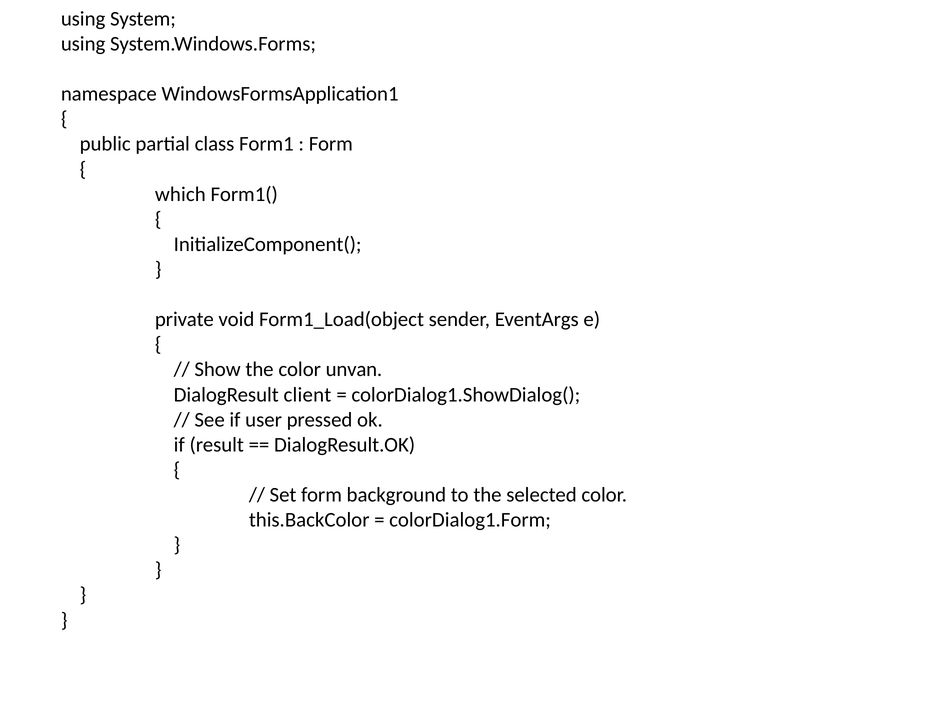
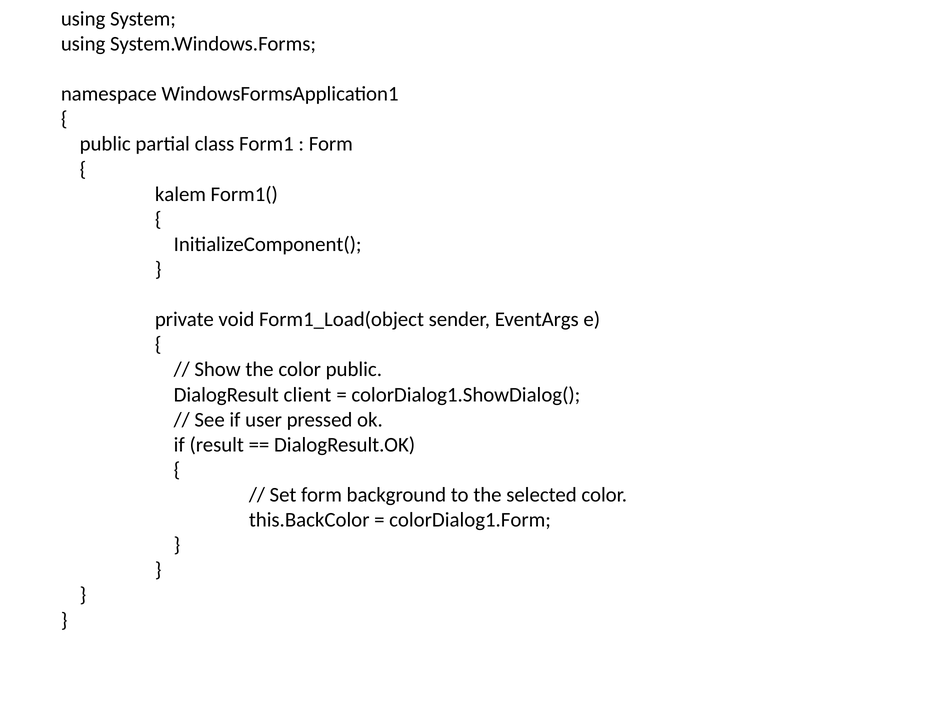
which: which -> kalem
color unvan: unvan -> public
